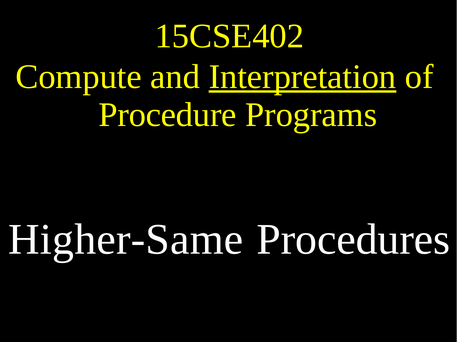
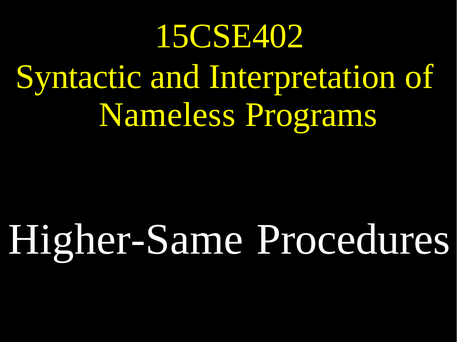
Compute: Compute -> Syntactic
Interpretation underline: present -> none
Procedure: Procedure -> Nameless
